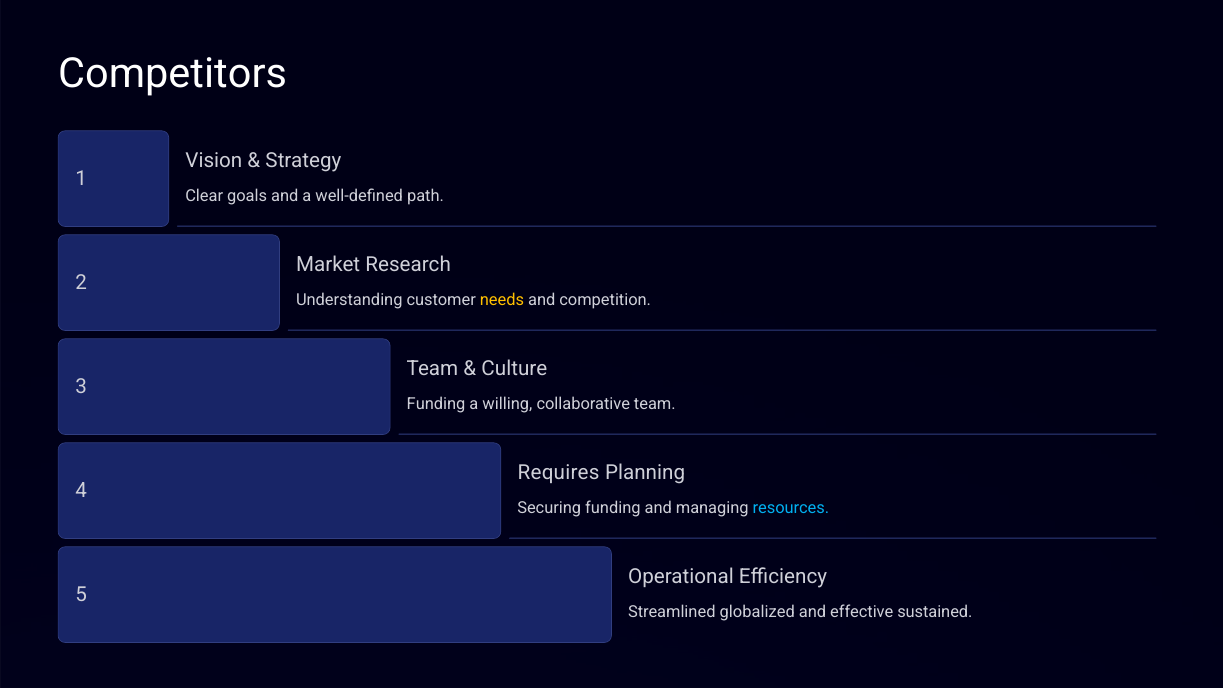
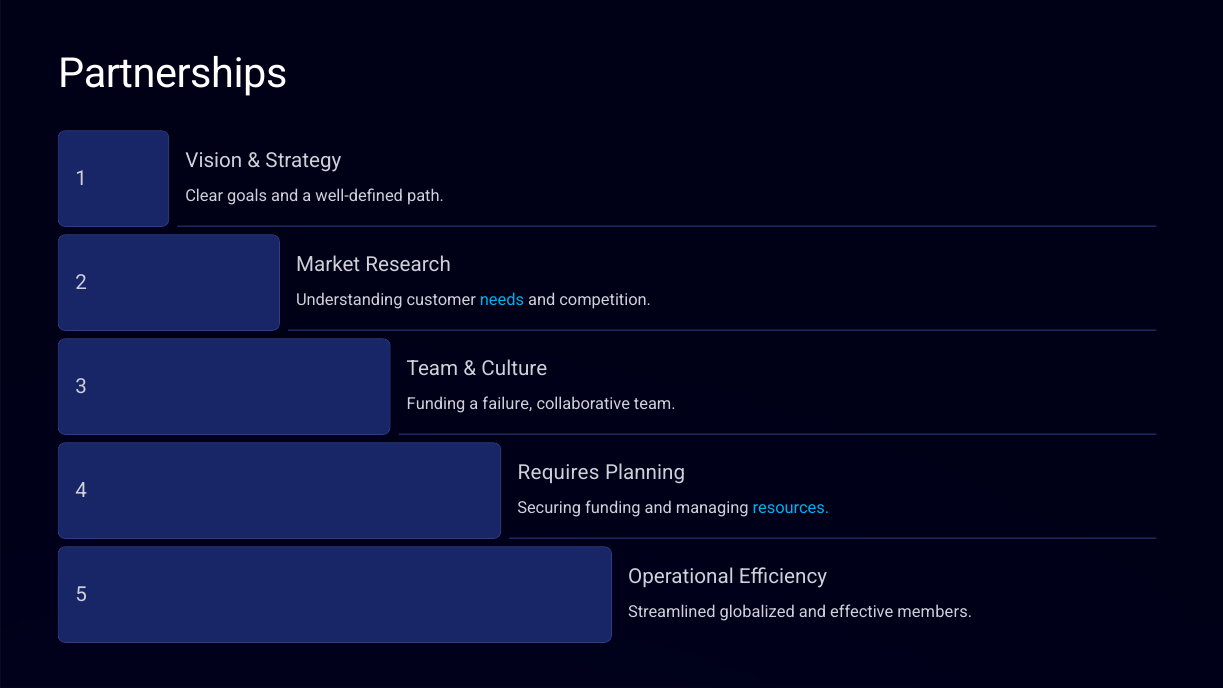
Competitors: Competitors -> Partnerships
needs colour: yellow -> light blue
willing: willing -> failure
sustained: sustained -> members
